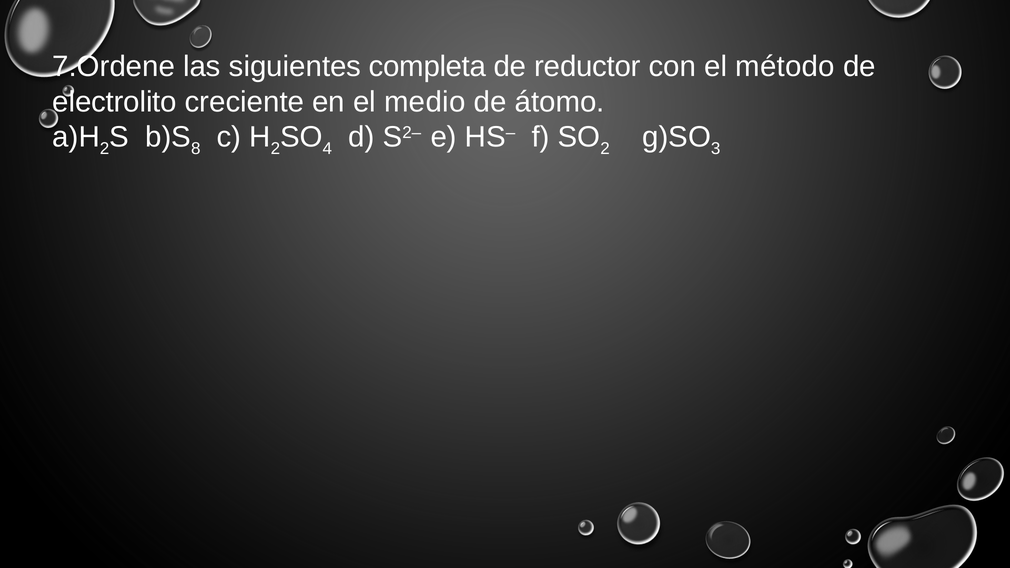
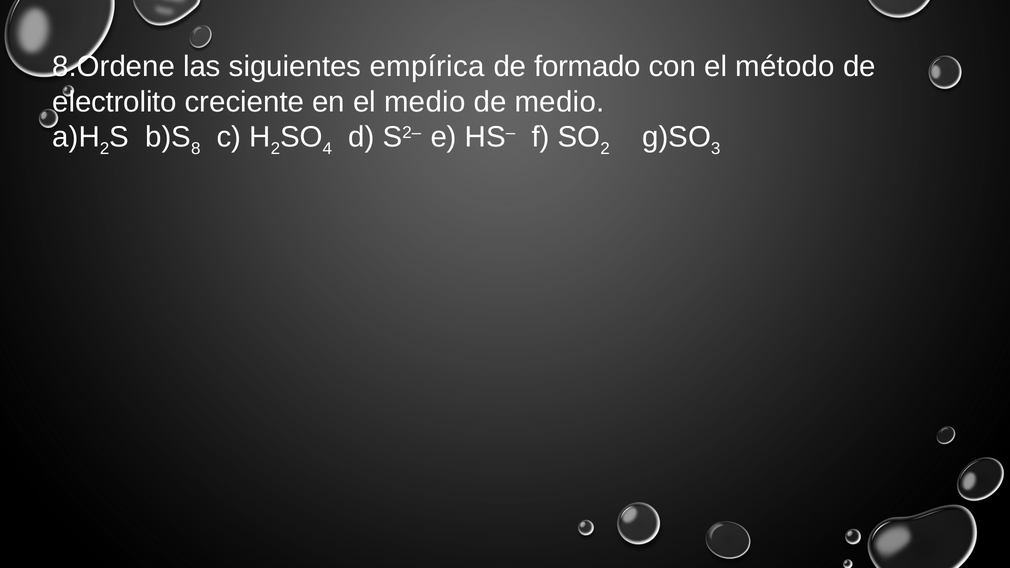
7.Ordene: 7.Ordene -> 8.Ordene
completa: completa -> empírica
reductor: reductor -> formado
de átomo: átomo -> medio
